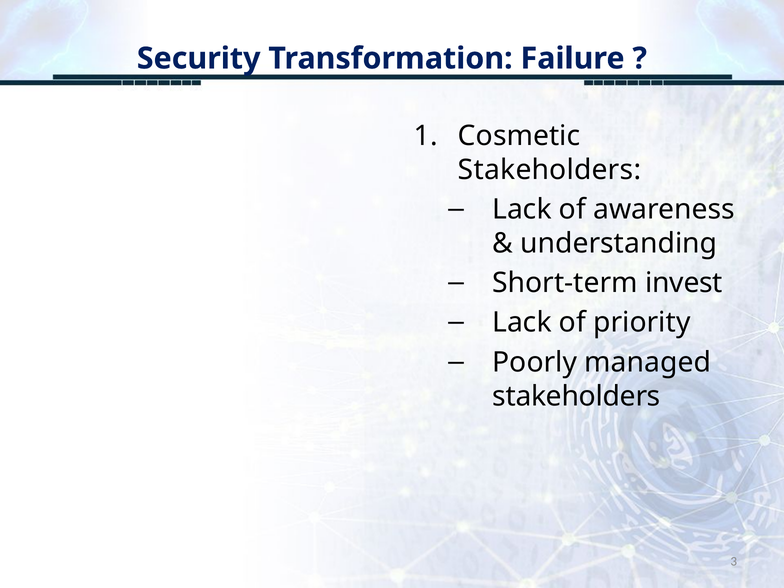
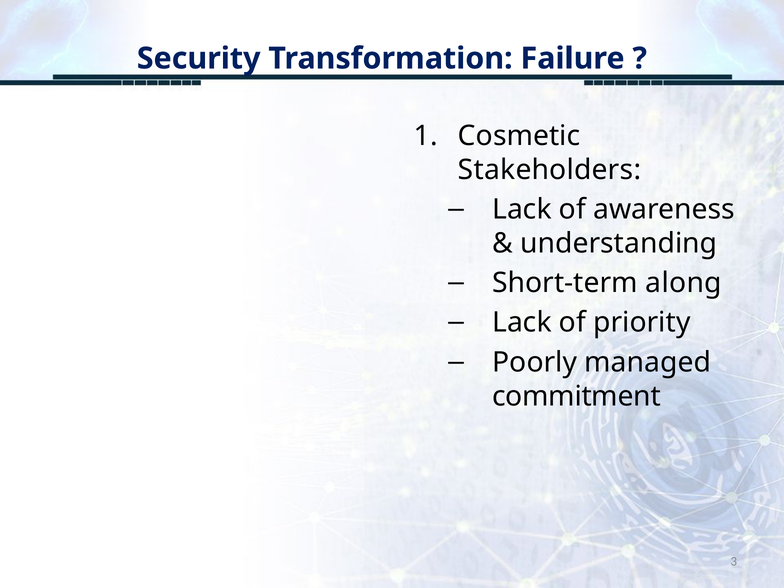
invest: invest -> along
stakeholders at (576, 396): stakeholders -> commitment
